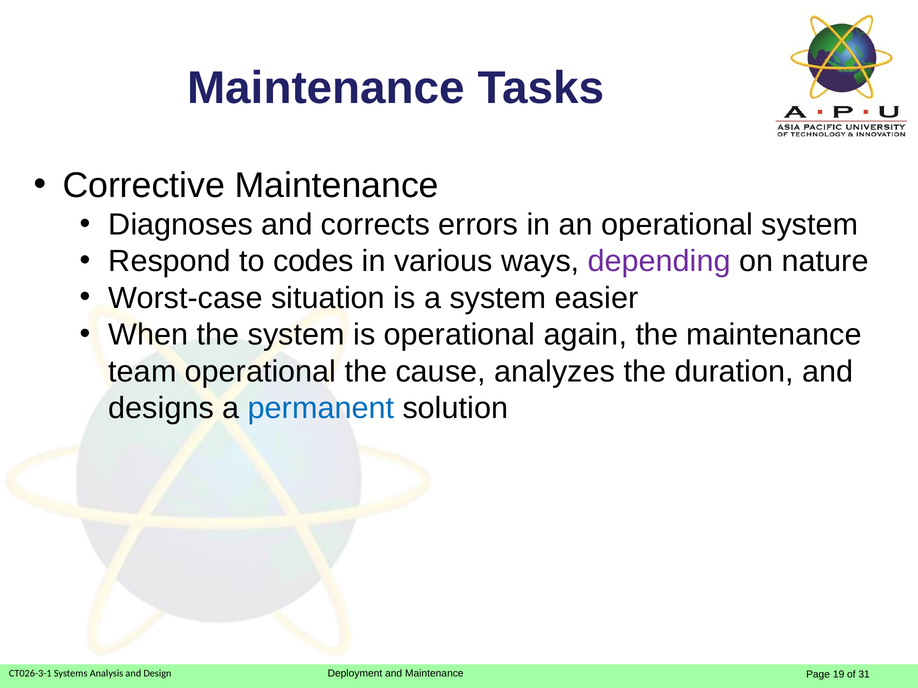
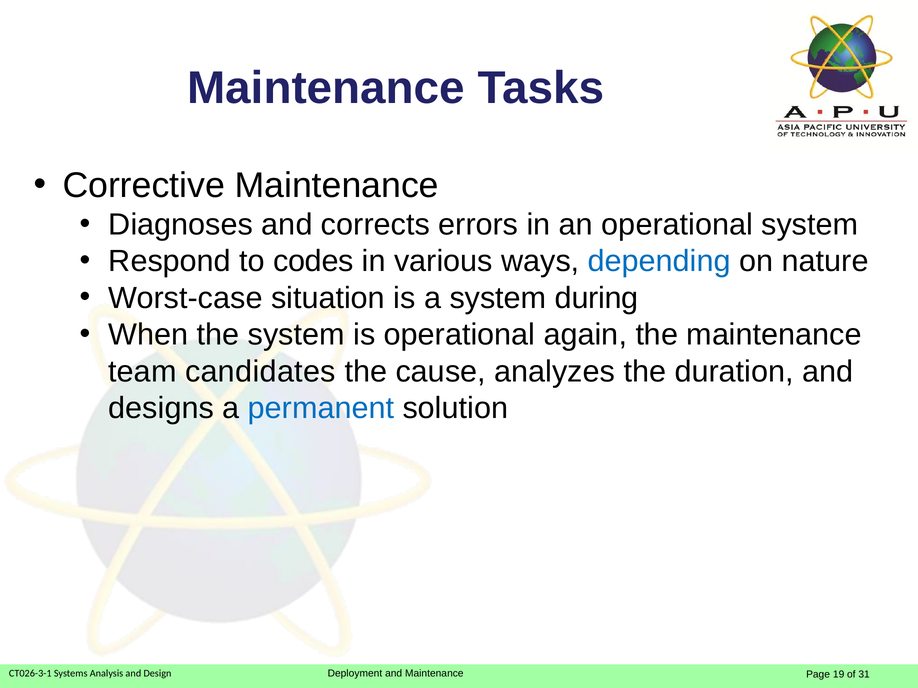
depending colour: purple -> blue
easier: easier -> during
team operational: operational -> candidates
